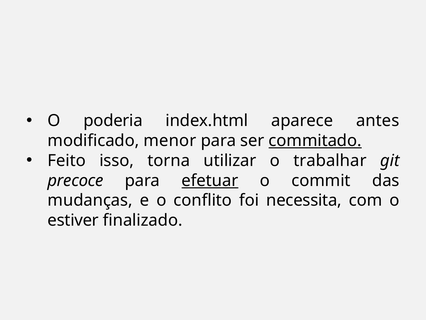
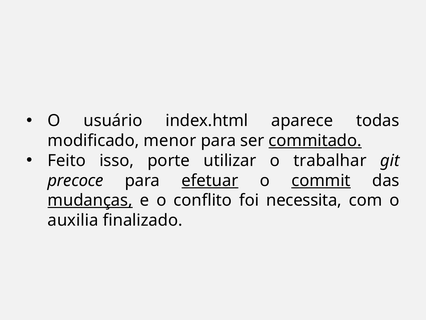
poderia: poderia -> usuário
antes: antes -> todas
torna: torna -> porte
commit underline: none -> present
mudanças underline: none -> present
estiver: estiver -> auxilia
